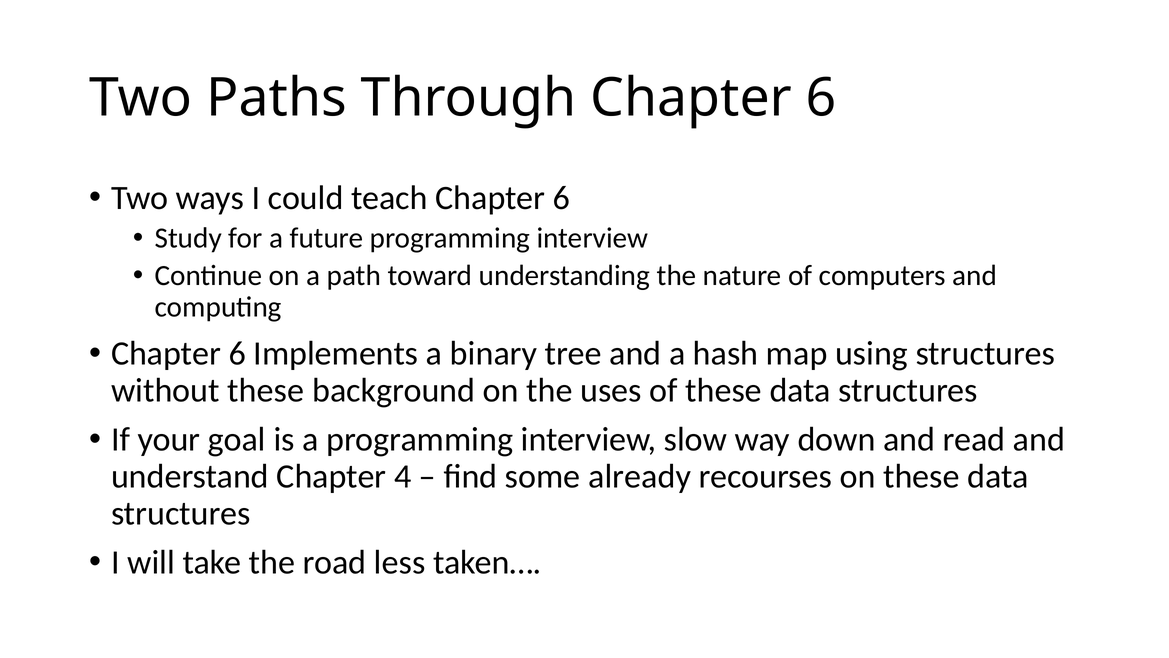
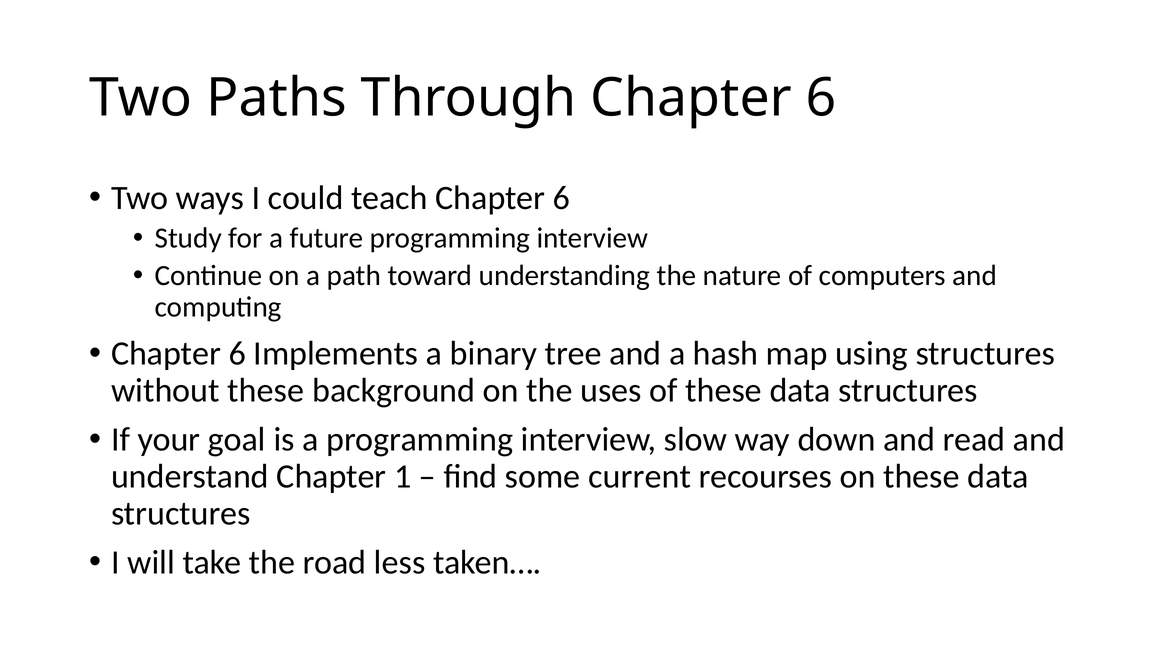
4: 4 -> 1
already: already -> current
